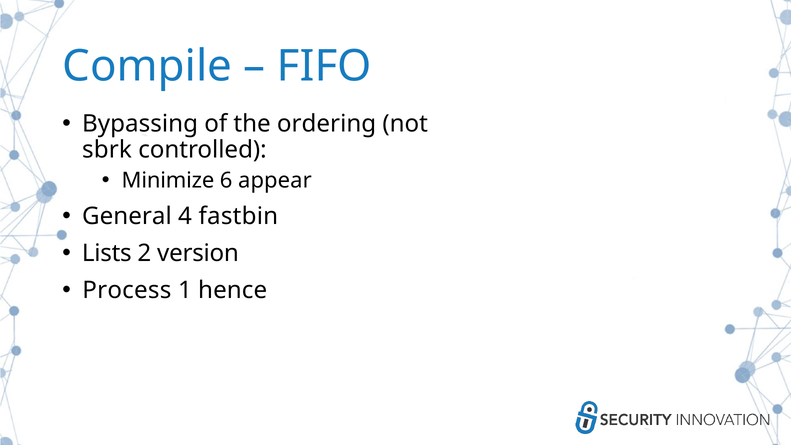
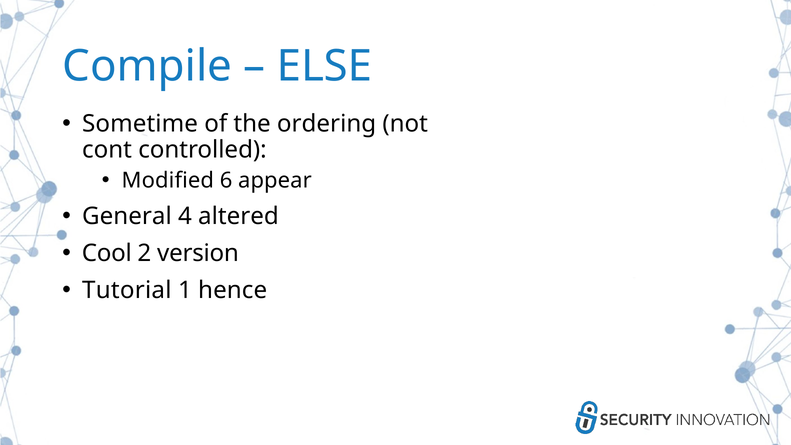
FIFO: FIFO -> ELSE
Bypassing: Bypassing -> Sometime
sbrk: sbrk -> cont
Minimize: Minimize -> Modified
fastbin: fastbin -> altered
Lists: Lists -> Cool
Process: Process -> Tutorial
